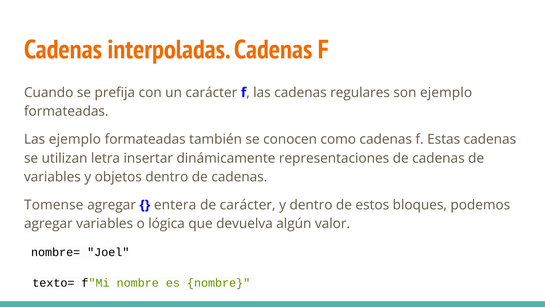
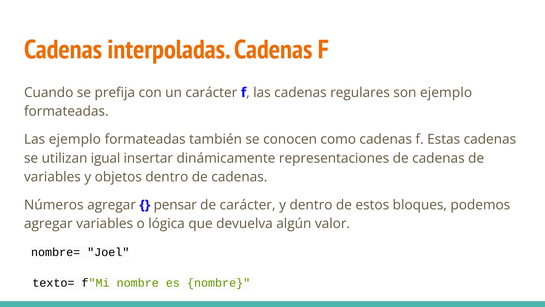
letra: letra -> igual
Tomense: Tomense -> Números
entera: entera -> pensar
